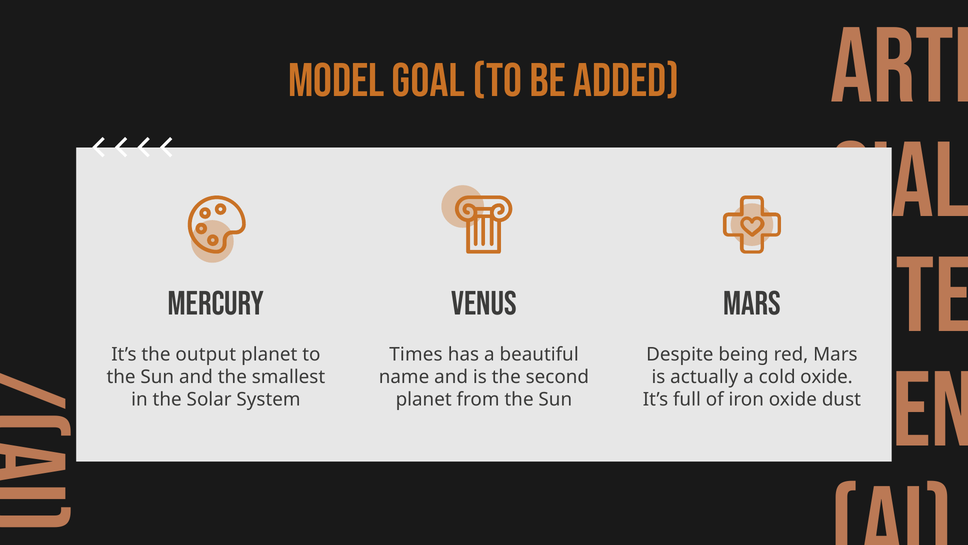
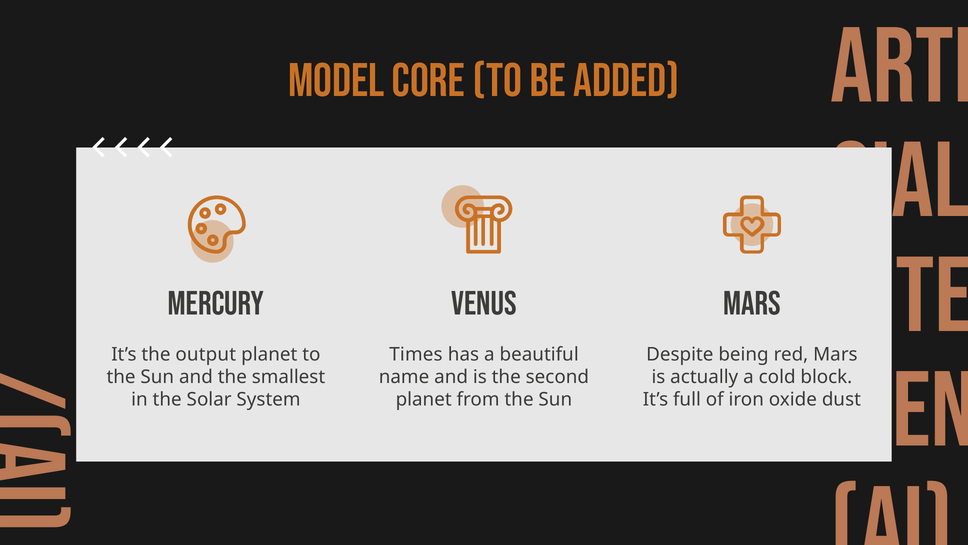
Goal: Goal -> Core
cold oxide: oxide -> block
